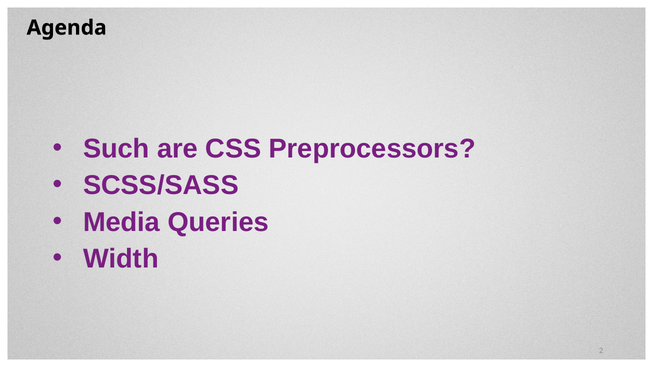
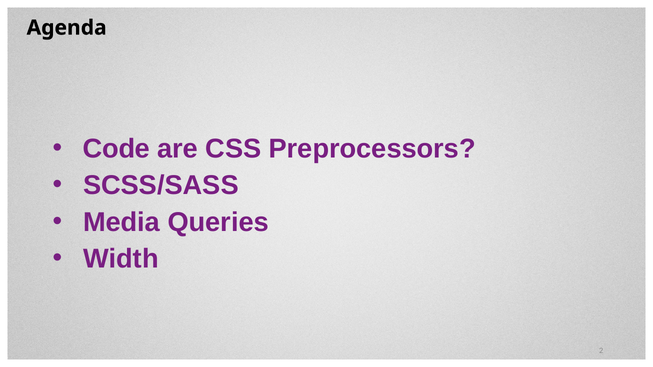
Such: Such -> Code
